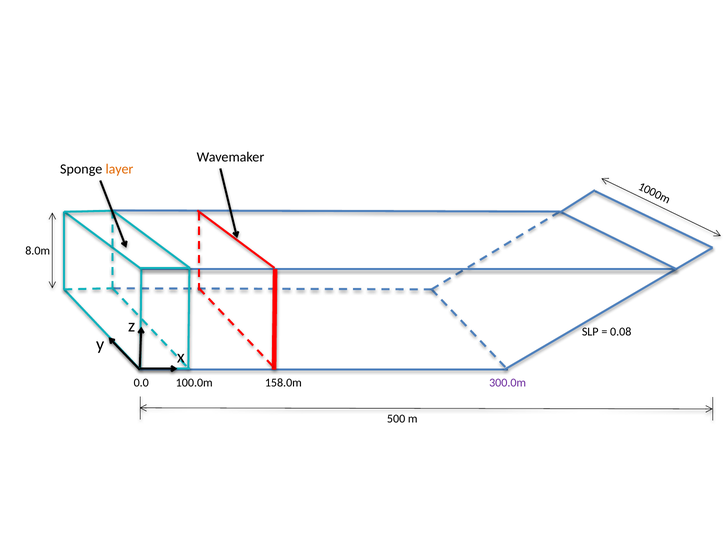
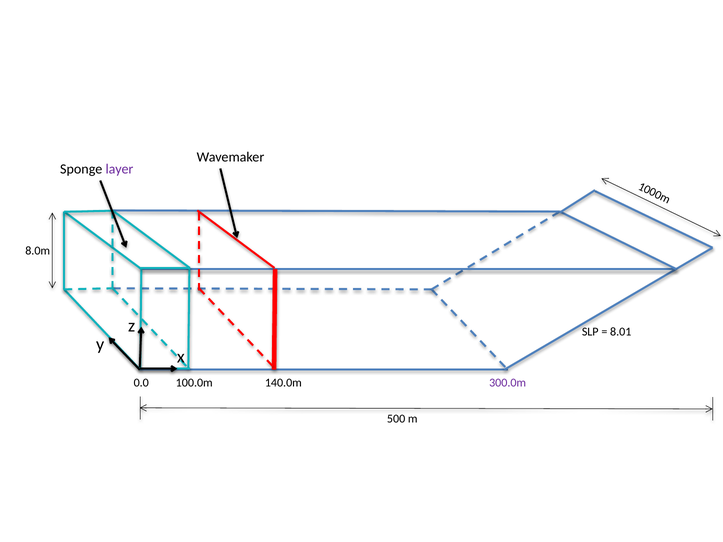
layer colour: orange -> purple
0.08: 0.08 -> 8.01
158.0m: 158.0m -> 140.0m
